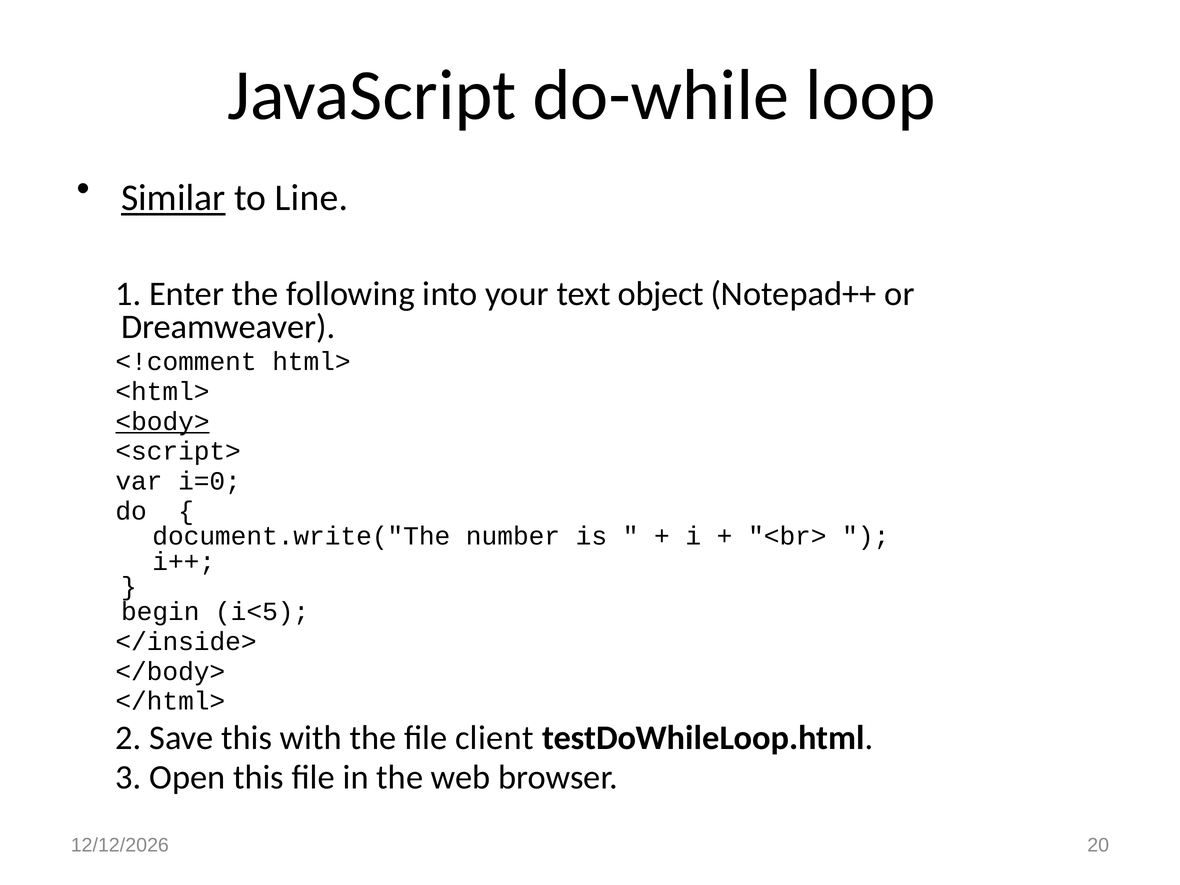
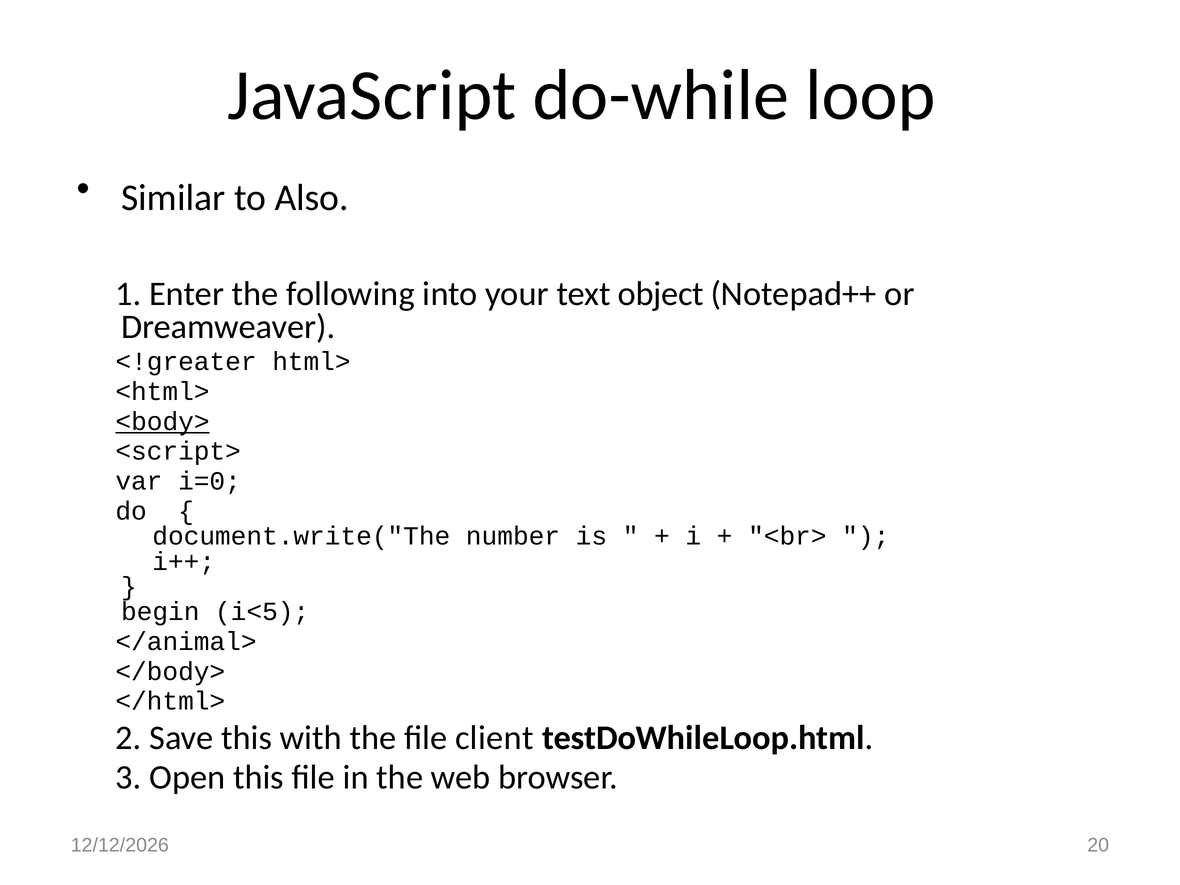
Similar underline: present -> none
Line: Line -> Also
<!comment: <!comment -> <!greater
</inside>: </inside> -> </animal>
